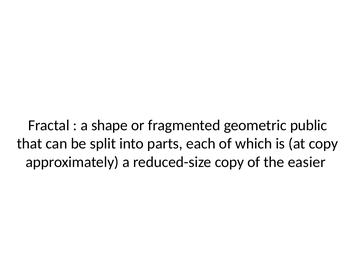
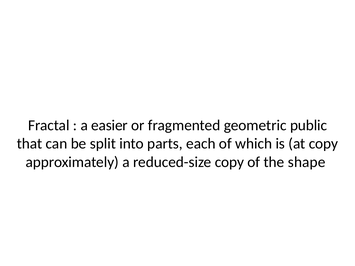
shape: shape -> easier
easier: easier -> shape
